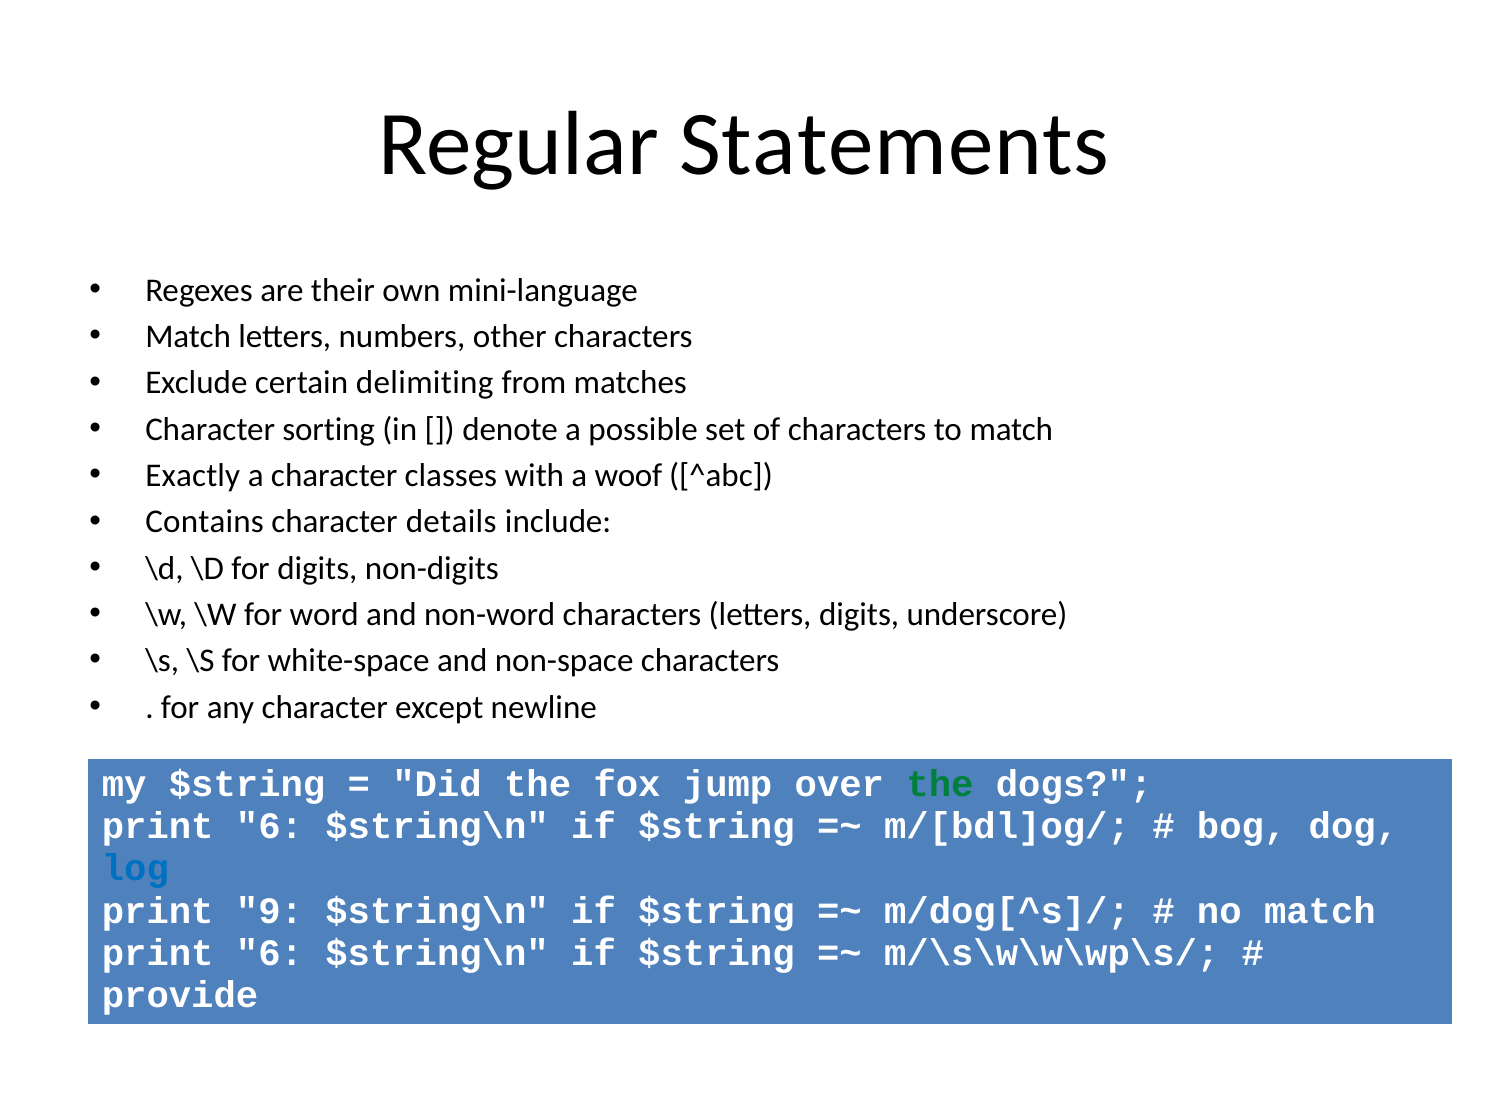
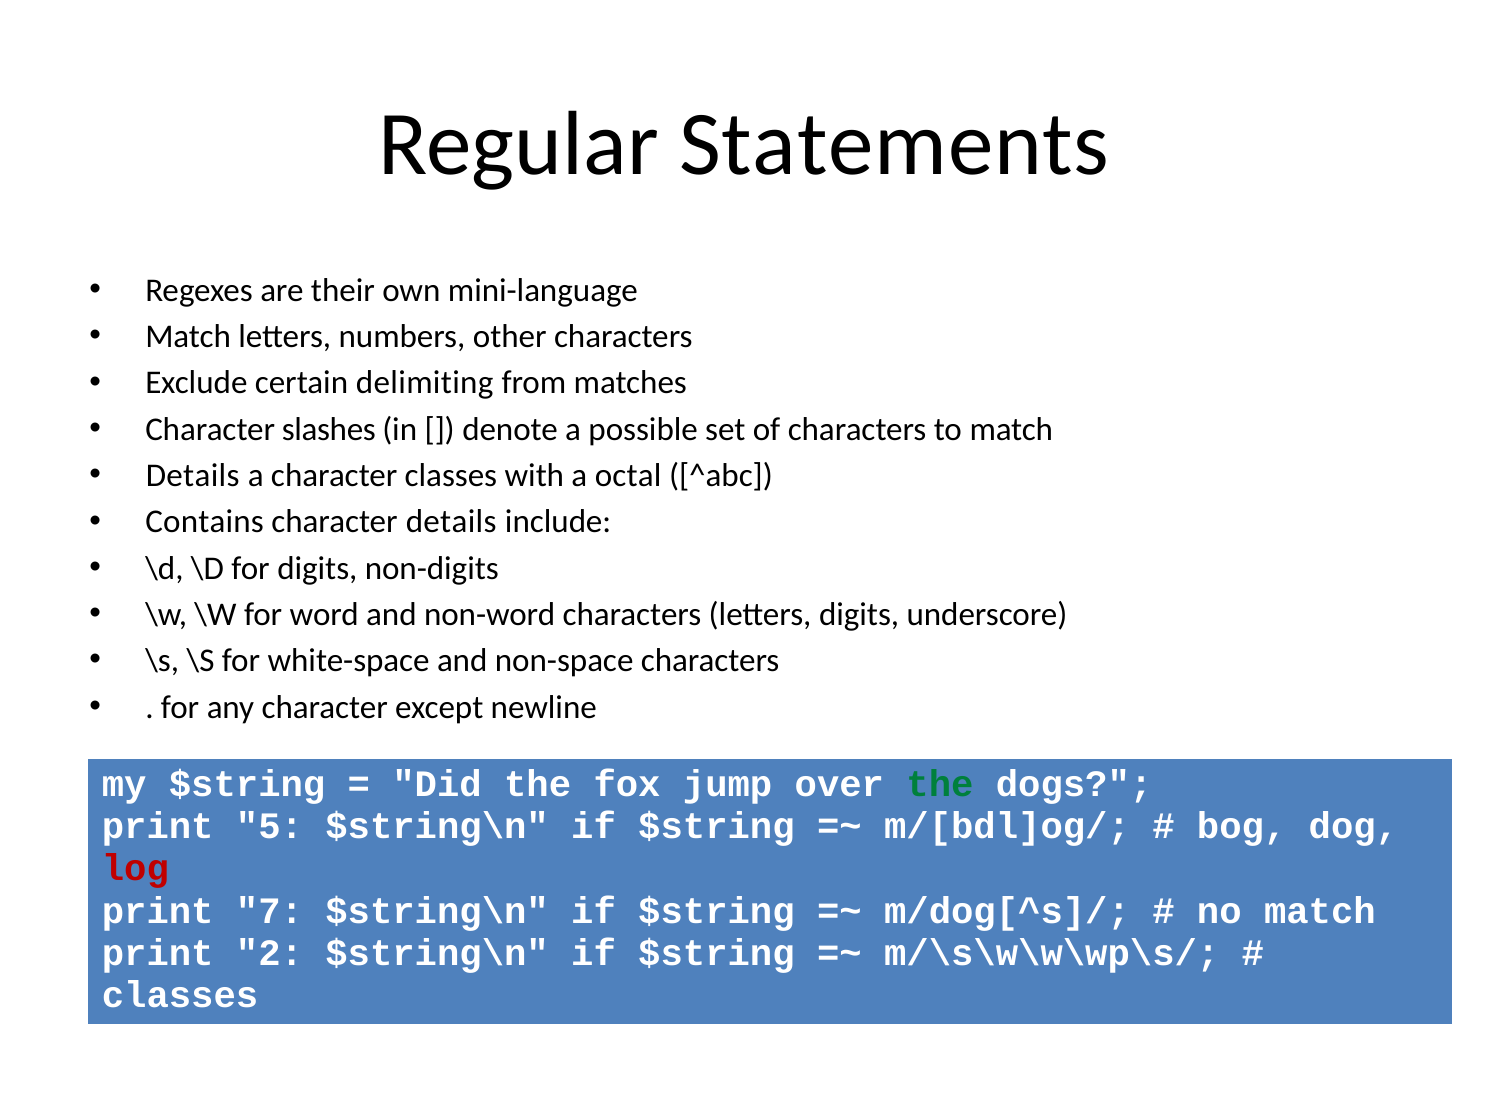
sorting: sorting -> slashes
Exactly at (193, 475): Exactly -> Details
woof: woof -> octal
6 at (269, 826): 6 -> 5
log colour: blue -> red
9: 9 -> 7
6 at (269, 953): 6 -> 2
provide at (180, 995): provide -> classes
